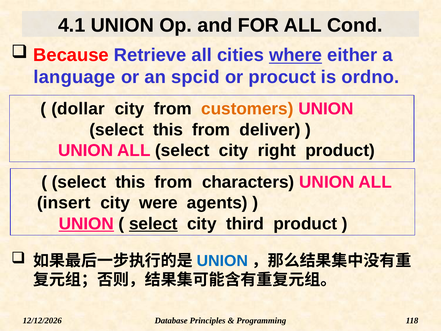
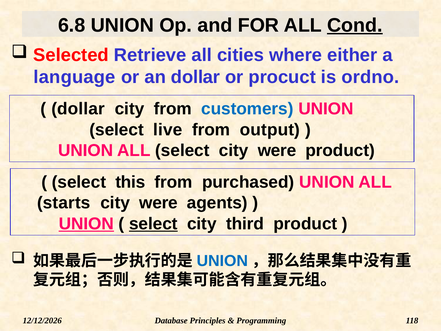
4.1: 4.1 -> 6.8
Cond underline: none -> present
Because: Because -> Selected
where underline: present -> none
an spcid: spcid -> dollar
customers colour: orange -> blue
this at (168, 130): this -> live
deliver: deliver -> output
select city right: right -> were
characters: characters -> purchased
insert: insert -> starts
